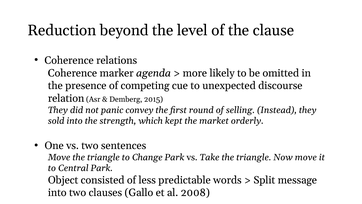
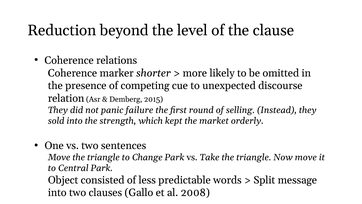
agenda: agenda -> shorter
convey: convey -> failure
